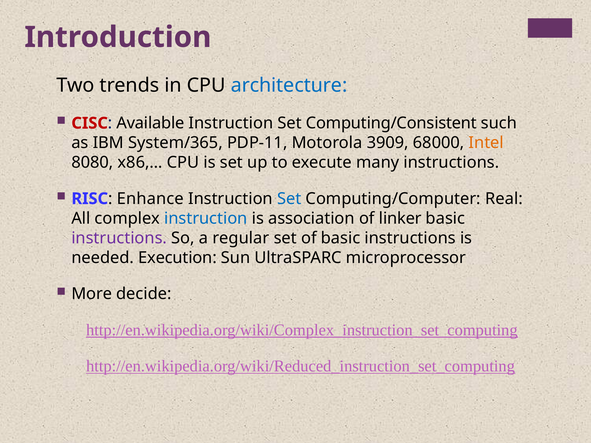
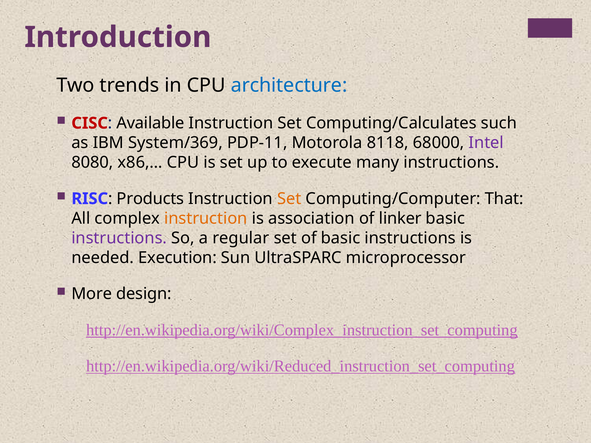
Computing/Consistent: Computing/Consistent -> Computing/Calculates
System/365: System/365 -> System/369
3909: 3909 -> 8118
Intel colour: orange -> purple
Enhance: Enhance -> Products
Set at (289, 199) colour: blue -> orange
Real: Real -> That
instruction at (206, 219) colour: blue -> orange
decide: decide -> design
